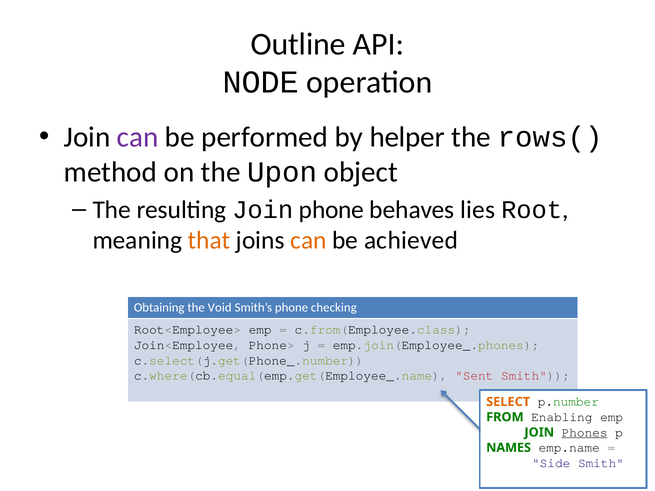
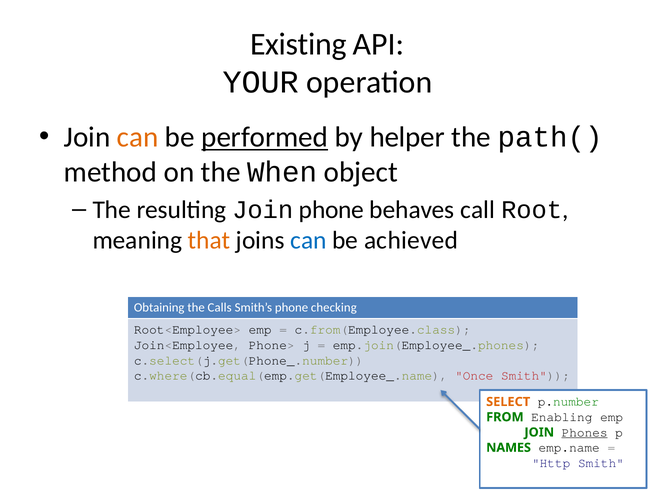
Outline: Outline -> Existing
NODE: NODE -> YOUR
can at (138, 137) colour: purple -> orange
performed underline: none -> present
rows(: rows( -> path(
Upon: Upon -> When
lies: lies -> call
can at (308, 241) colour: orange -> blue
Void: Void -> Calls
Sent: Sent -> Once
Side: Side -> Http
